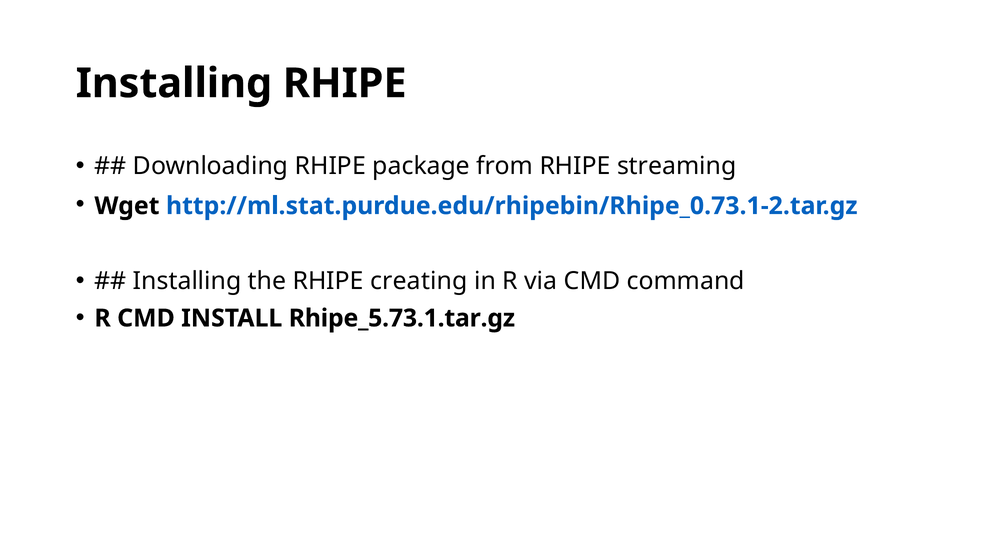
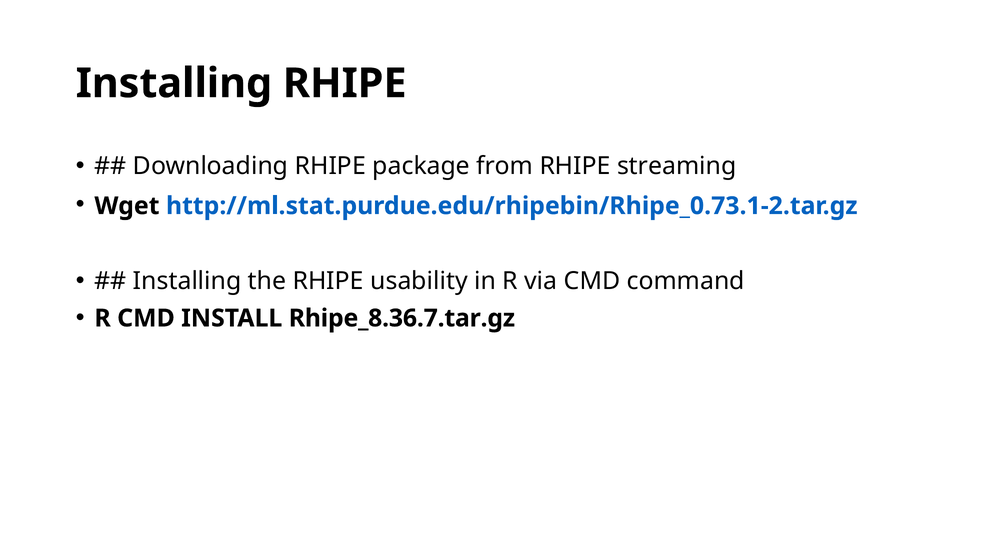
creating: creating -> usability
Rhipe_5.73.1.tar.gz: Rhipe_5.73.1.tar.gz -> Rhipe_8.36.7.tar.gz
